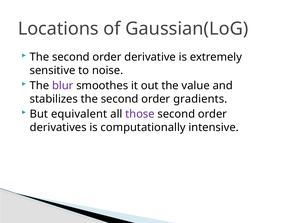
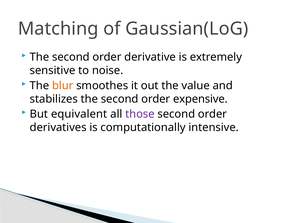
Locations: Locations -> Matching
blur colour: purple -> orange
gradients: gradients -> expensive
